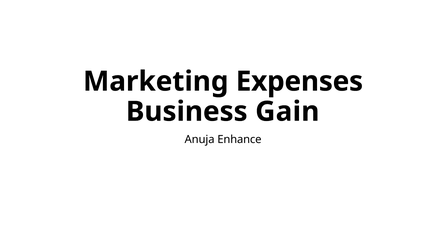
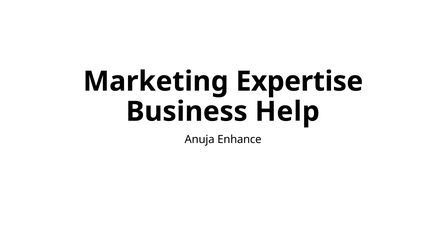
Expenses: Expenses -> Expertise
Gain: Gain -> Help
